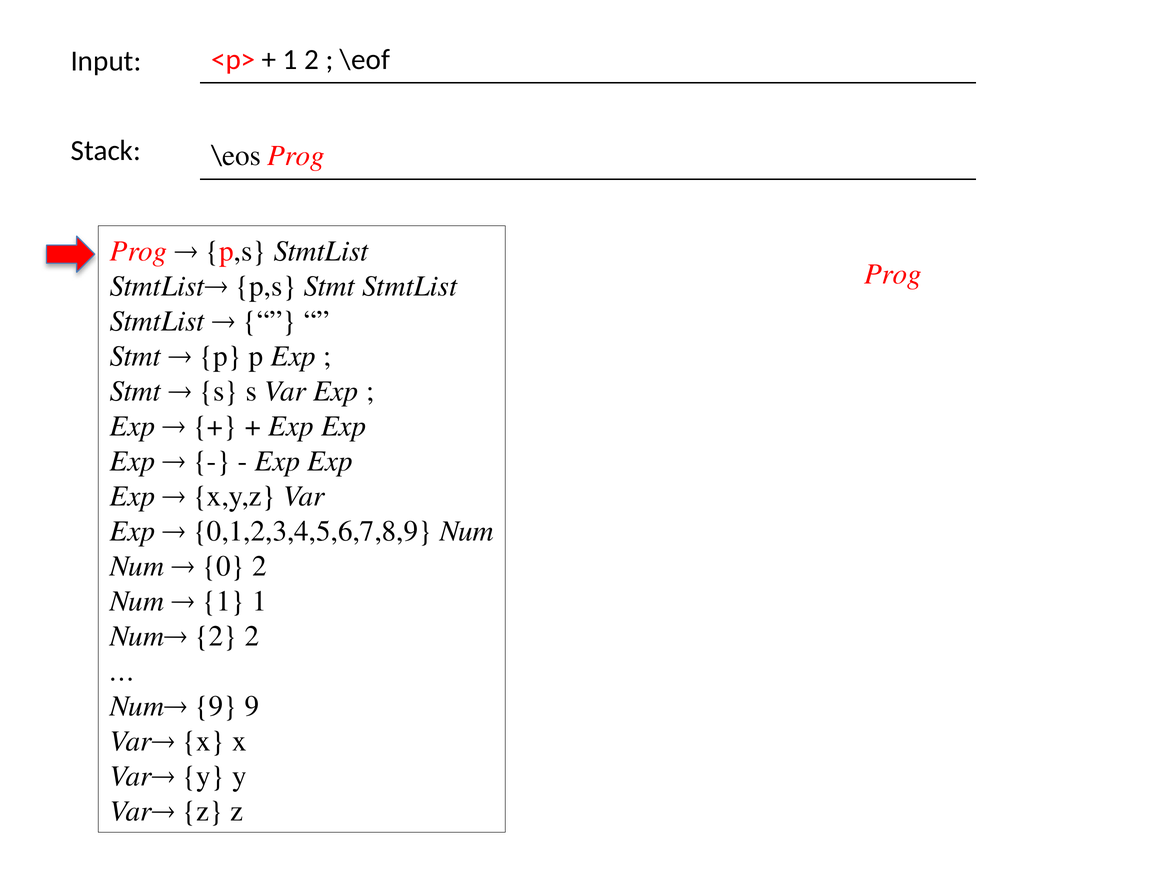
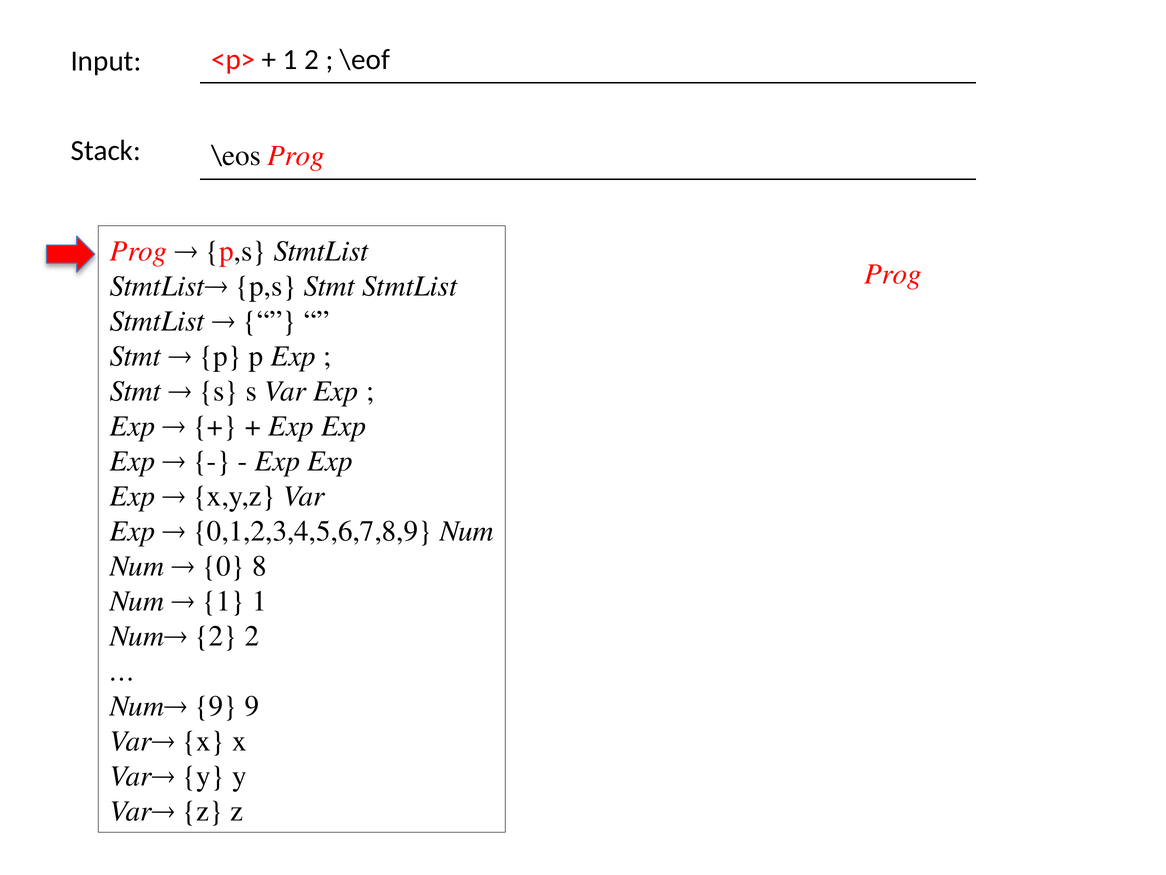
0 2: 2 -> 8
